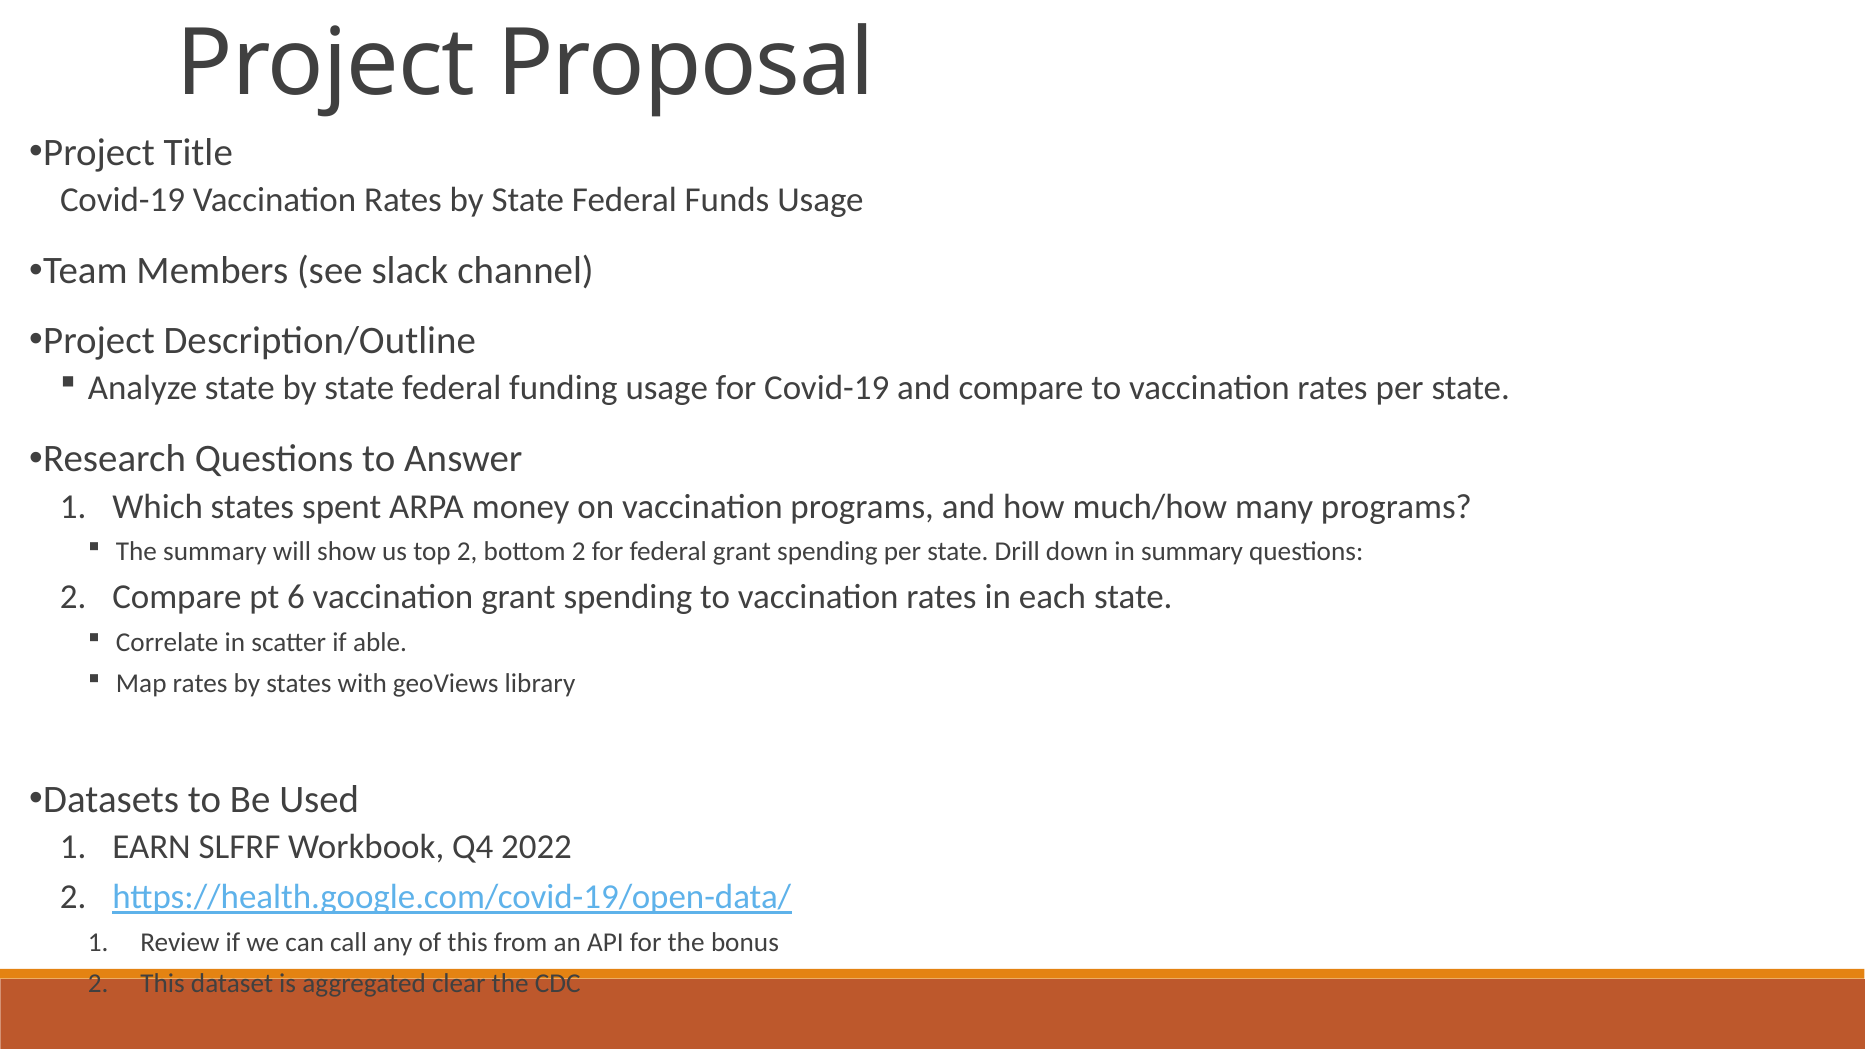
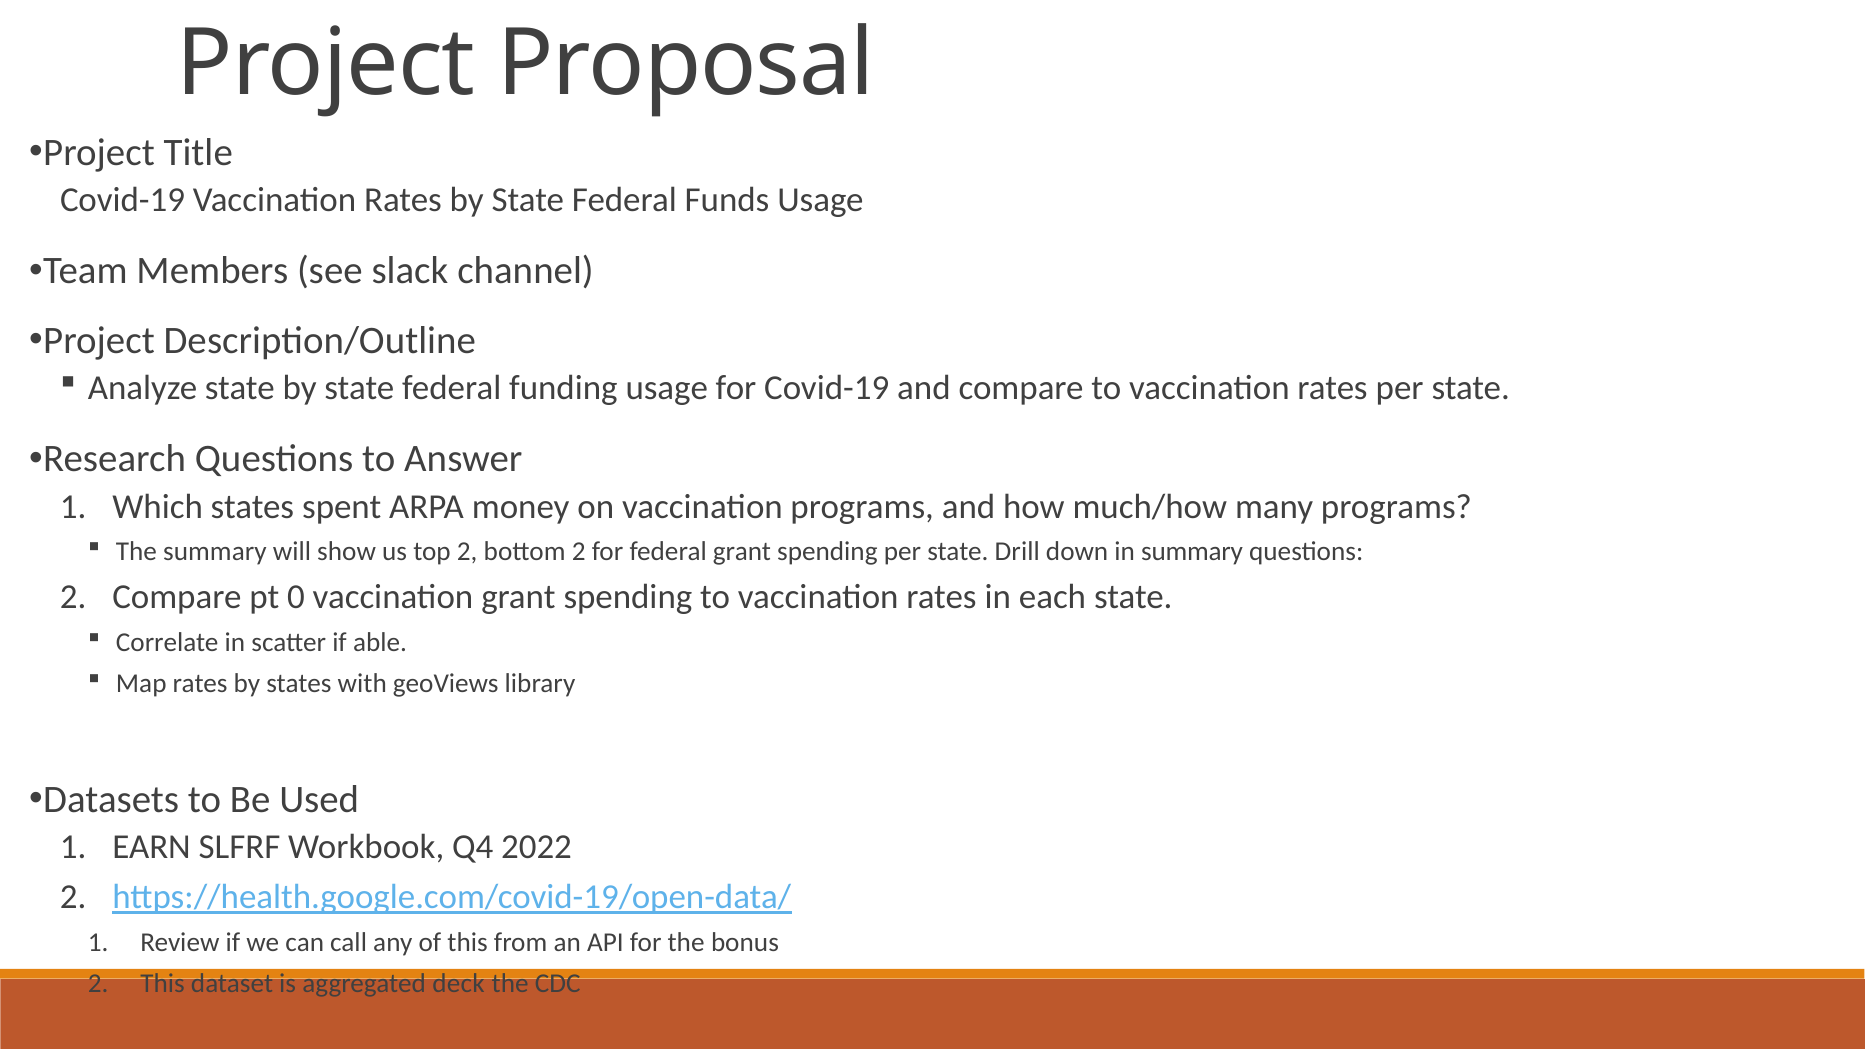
6: 6 -> 0
clear: clear -> deck
